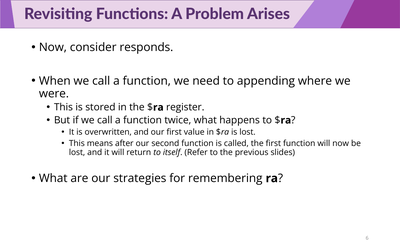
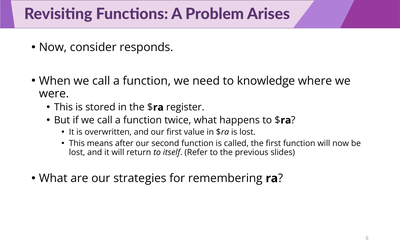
appending: appending -> knowledge
